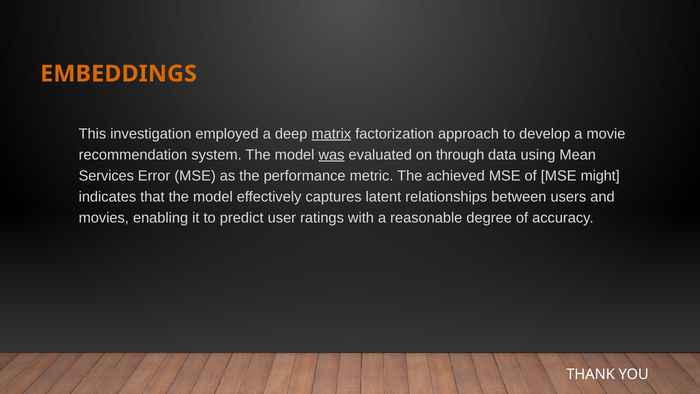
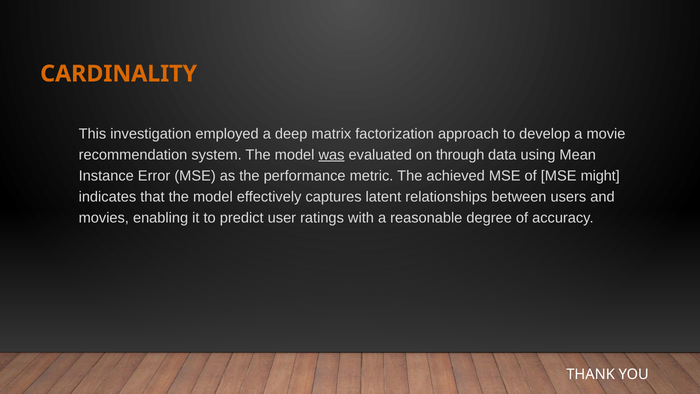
EMBEDDINGS: EMBEDDINGS -> CARDINALITY
matrix underline: present -> none
Services: Services -> Instance
